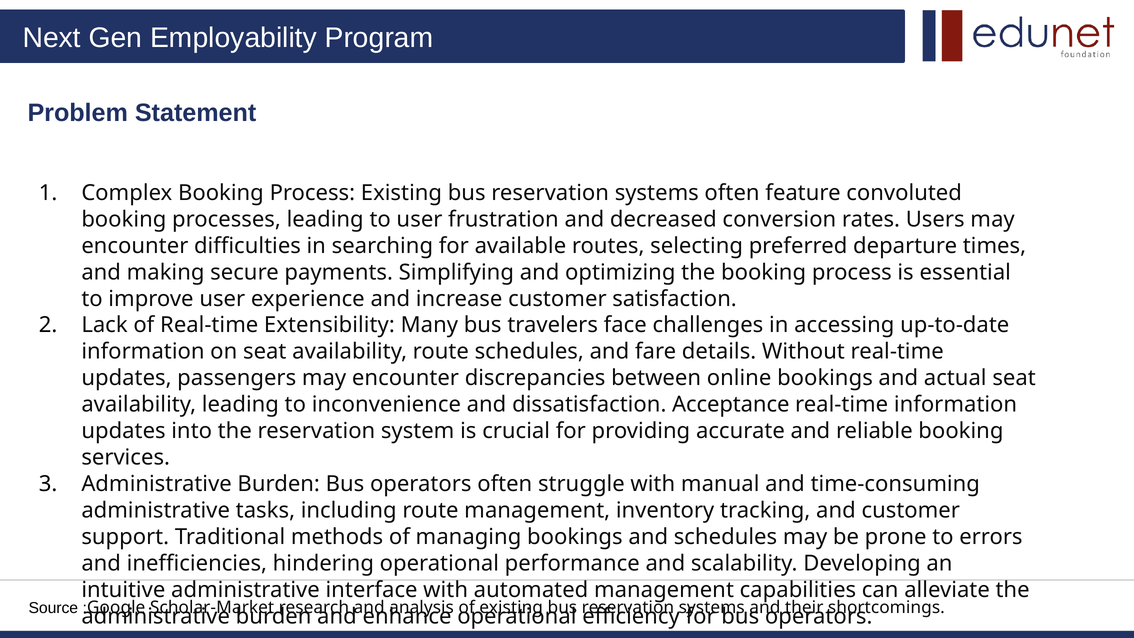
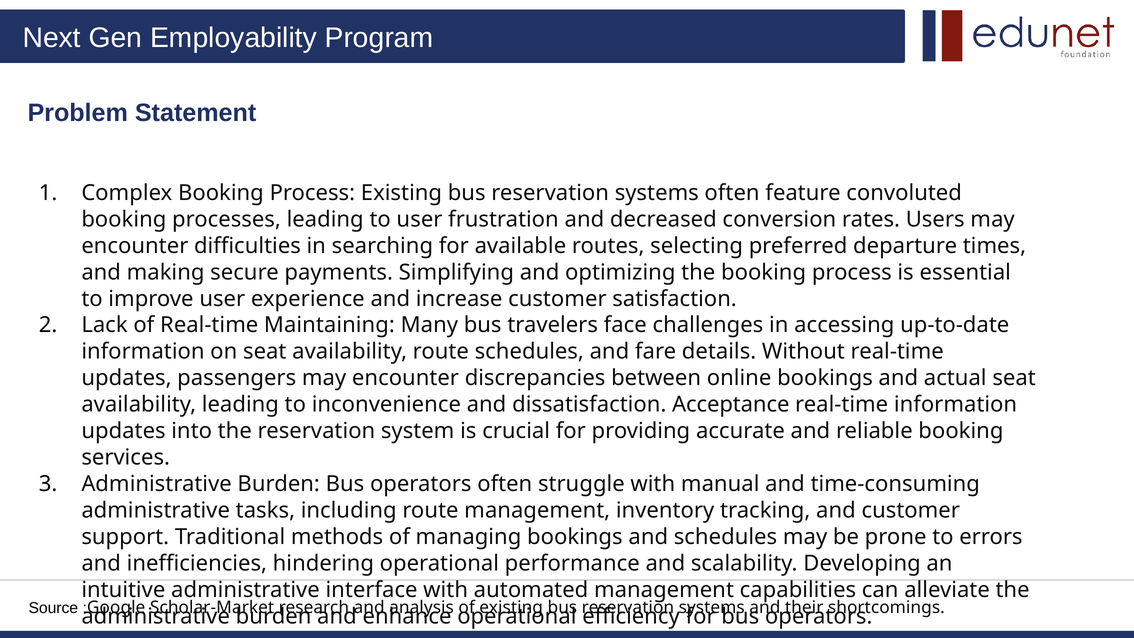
Extensibility: Extensibility -> Maintaining
